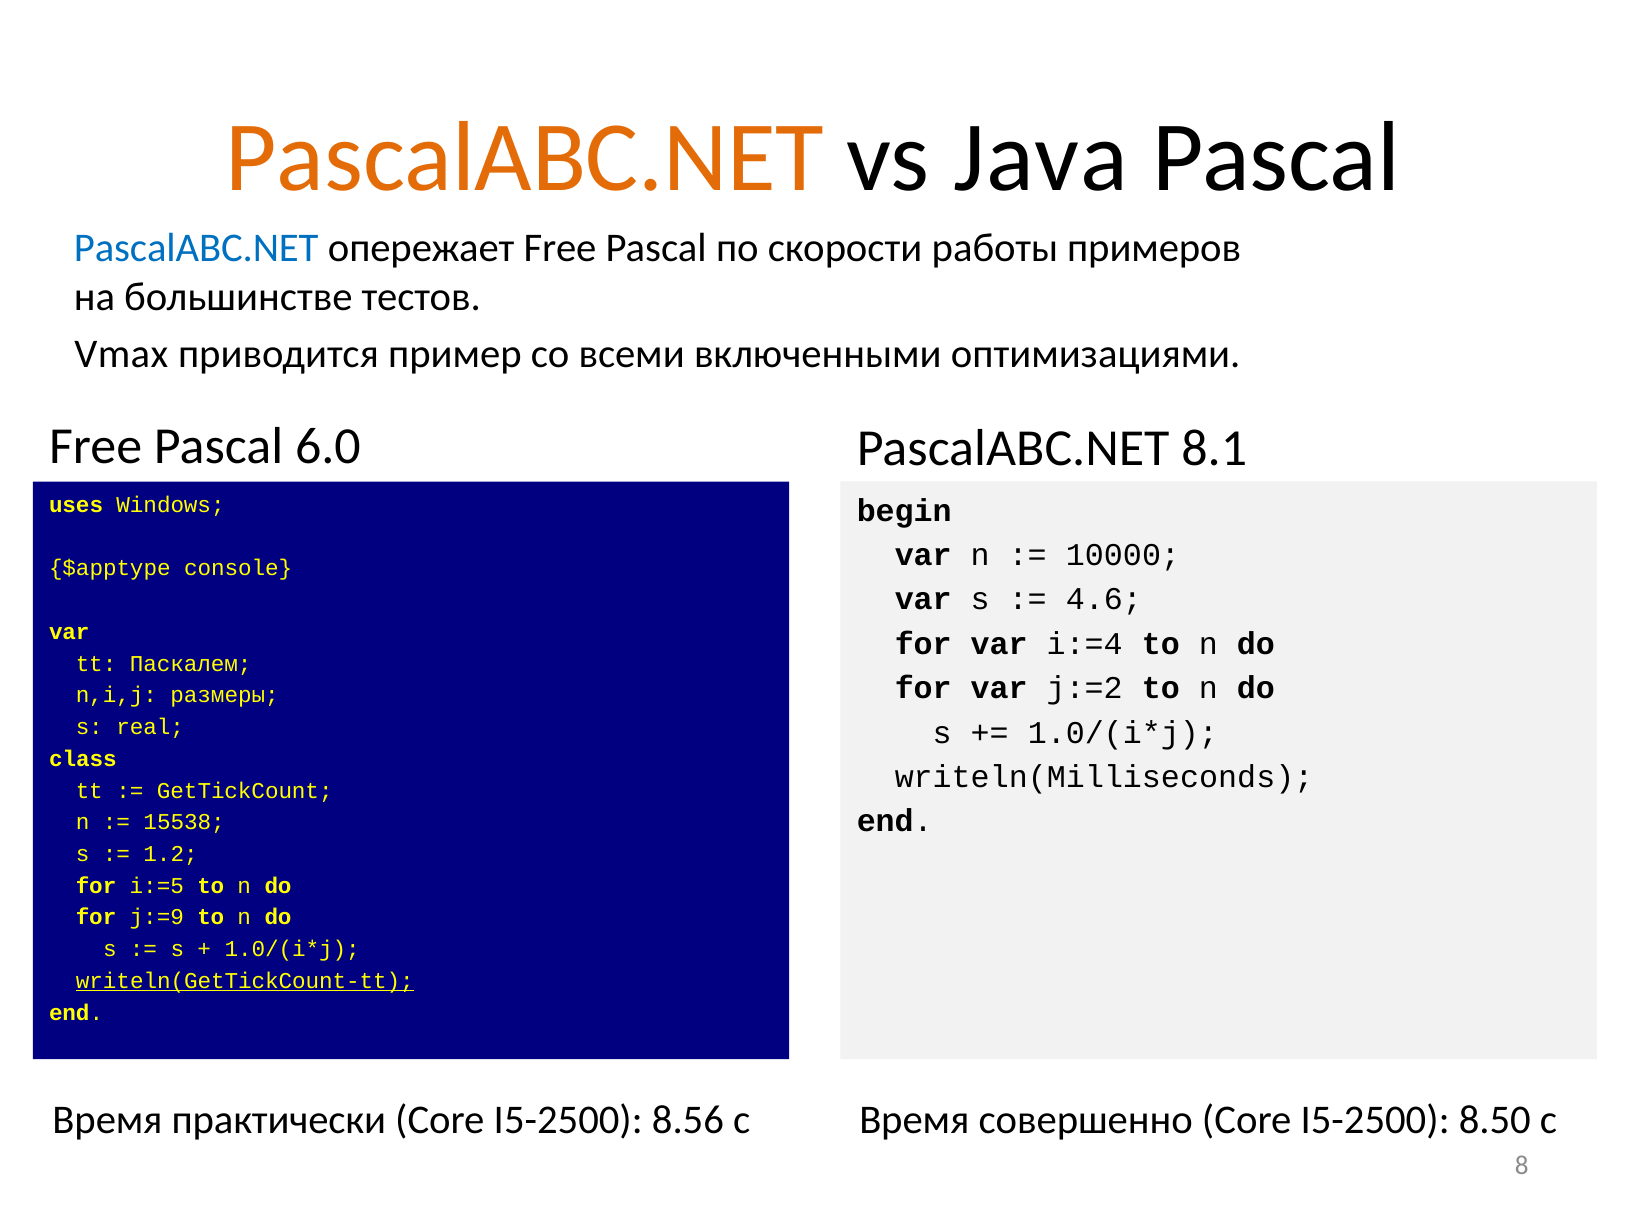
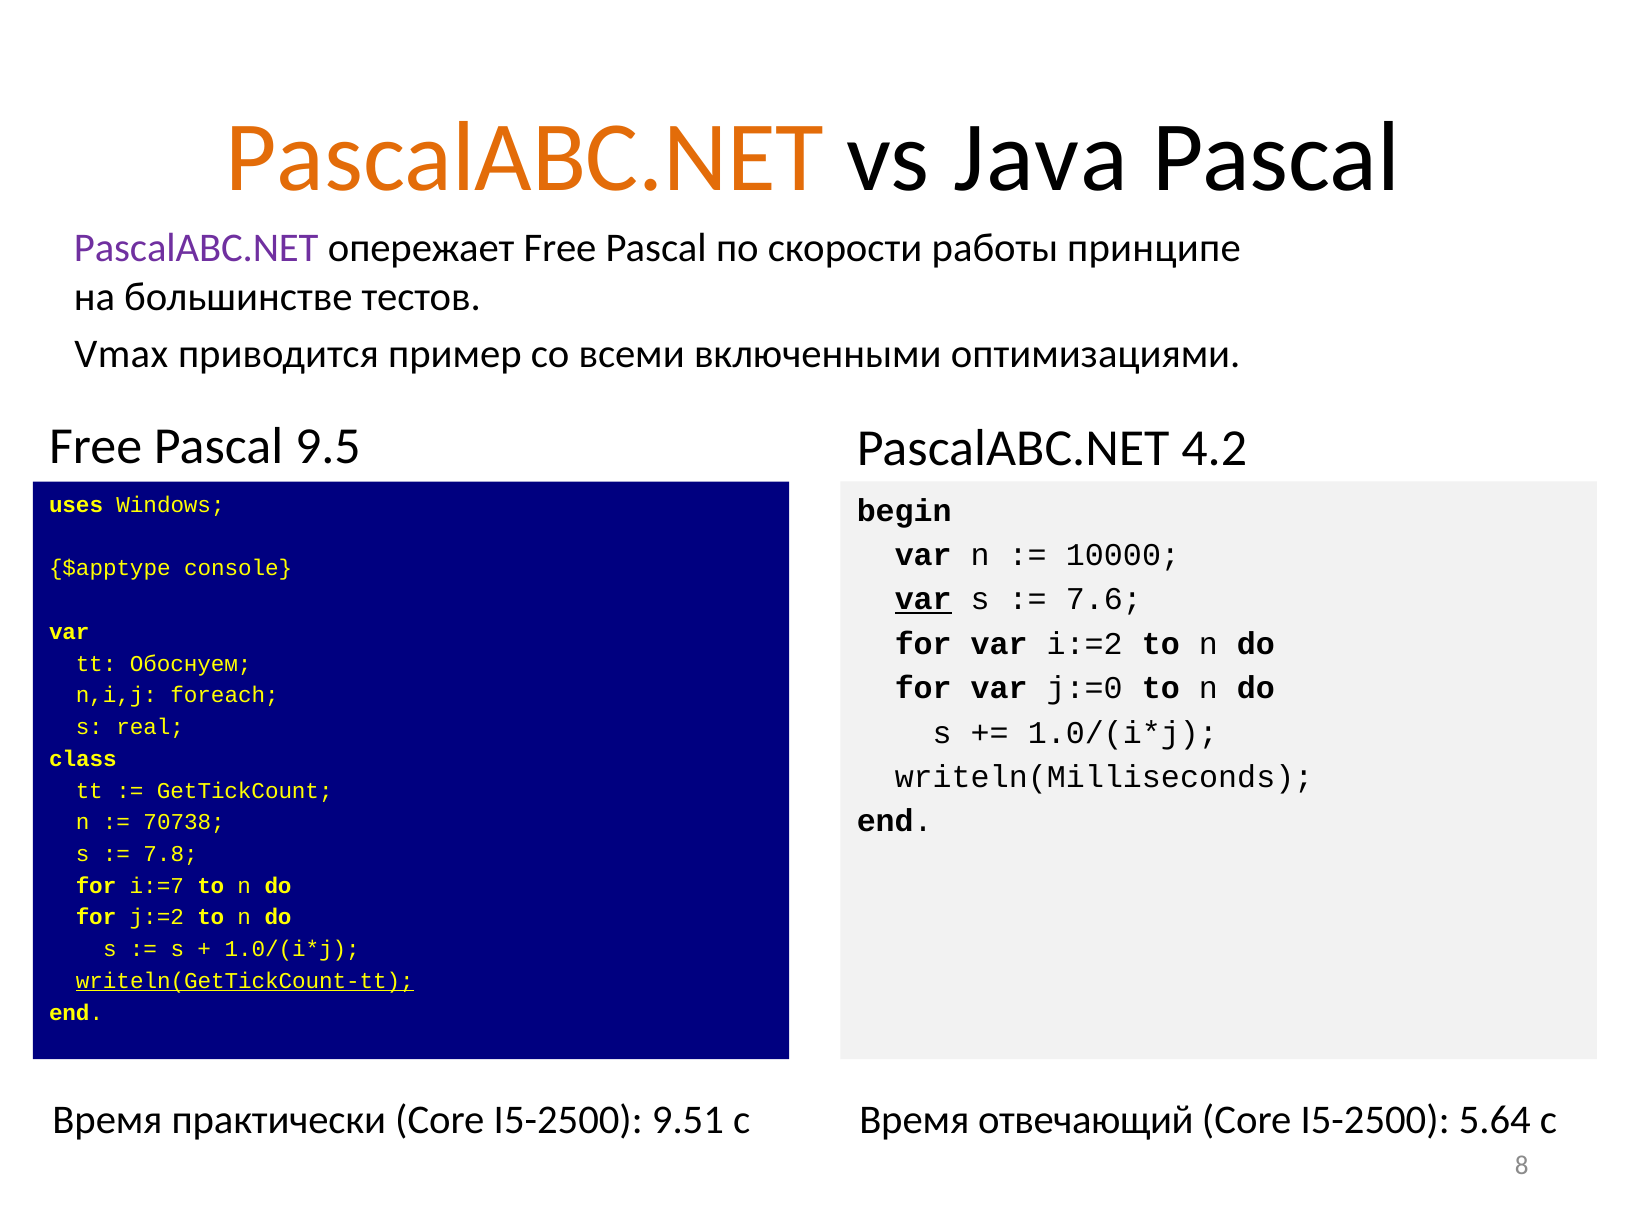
PascalABC.NET at (196, 248) colour: blue -> purple
примеров: примеров -> принципе
6.0: 6.0 -> 9.5
8.1: 8.1 -> 4.2
var at (923, 600) underline: none -> present
4.6: 4.6 -> 7.6
i:=4: i:=4 -> i:=2
Паскалем: Паскалем -> Обоснуем
j:=2: j:=2 -> j:=0
размеры: размеры -> foreach
15538: 15538 -> 70738
1.2: 1.2 -> 7.8
i:=5: i:=5 -> i:=7
j:=9: j:=9 -> j:=2
8.56: 8.56 -> 9.51
совершенно: совершенно -> отвечающий
8.50: 8.50 -> 5.64
